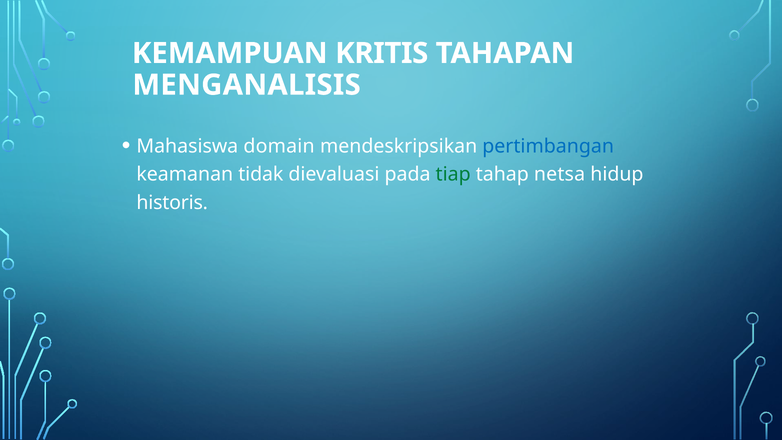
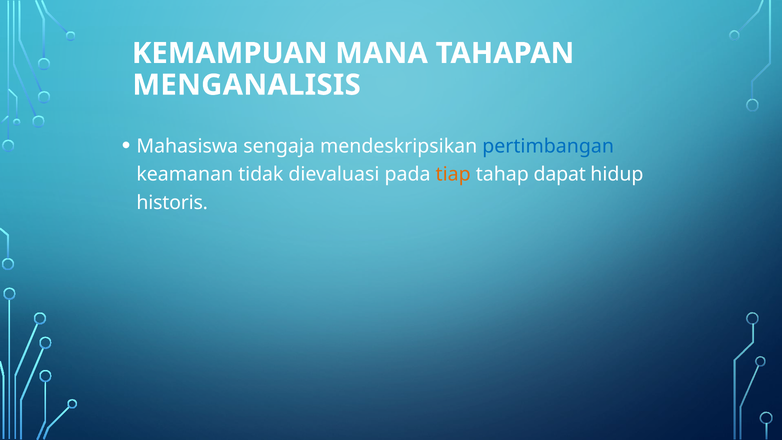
KRITIS: KRITIS -> MANA
domain: domain -> sengaja
tiap colour: green -> orange
netsa: netsa -> dapat
